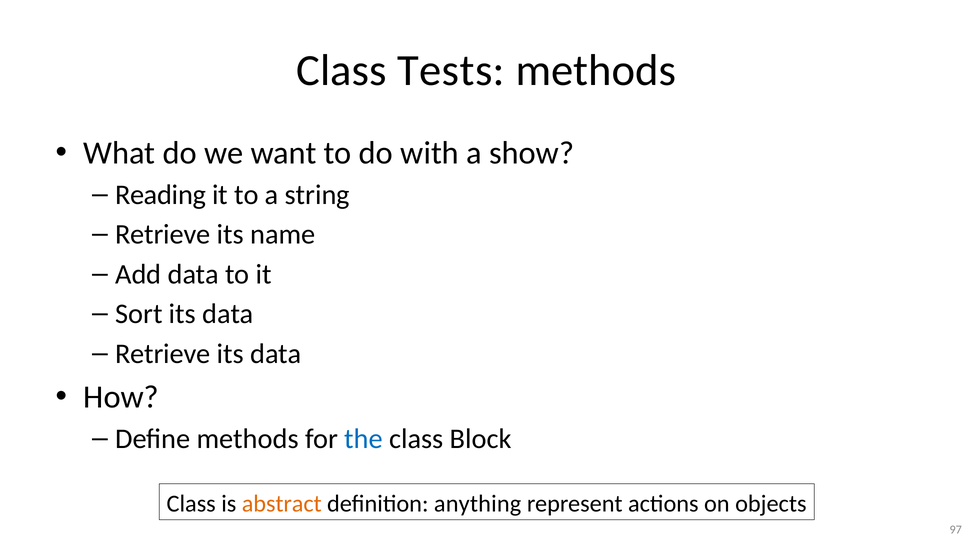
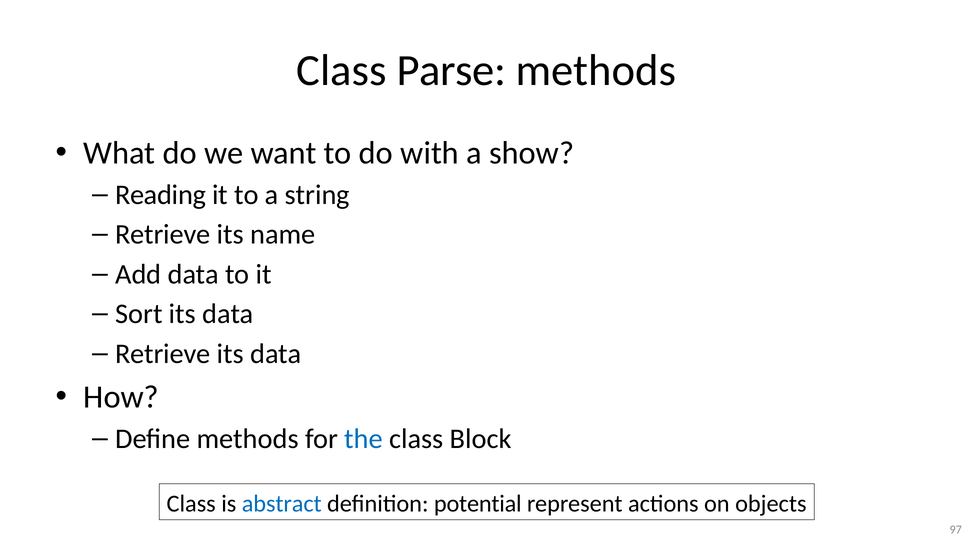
Tests: Tests -> Parse
abstract colour: orange -> blue
anything: anything -> potential
